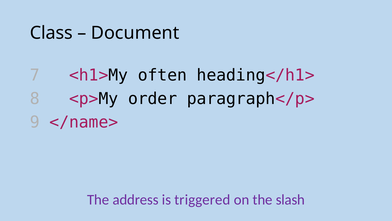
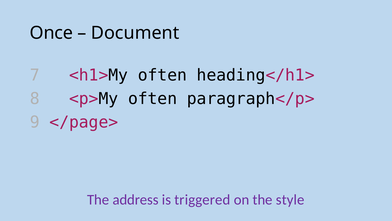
Class: Class -> Once
<p>My order: order -> often
</name>: </name> -> </page>
slash: slash -> style
